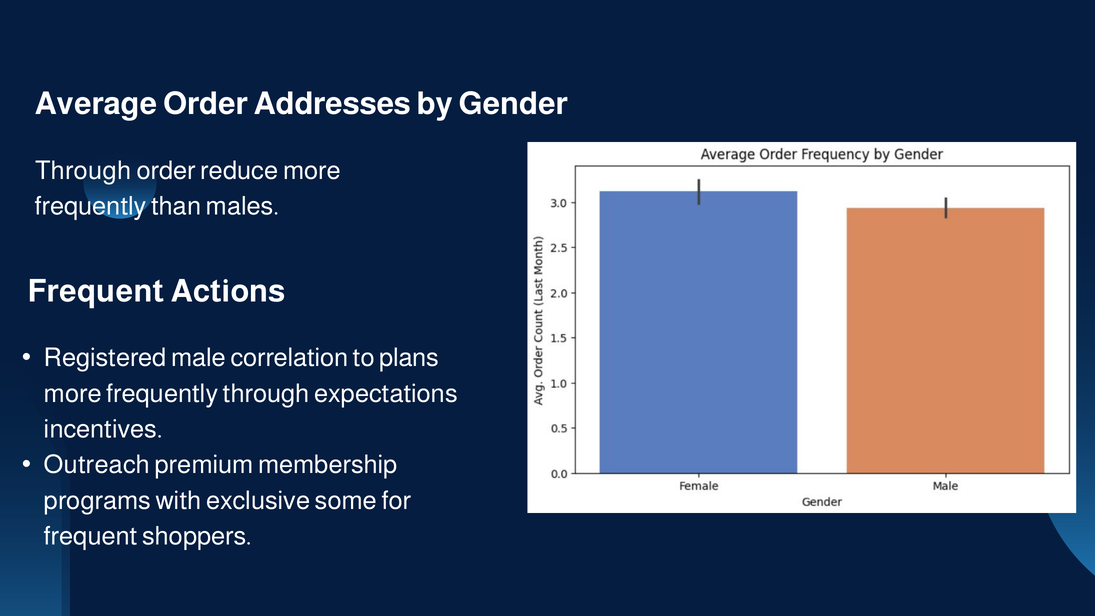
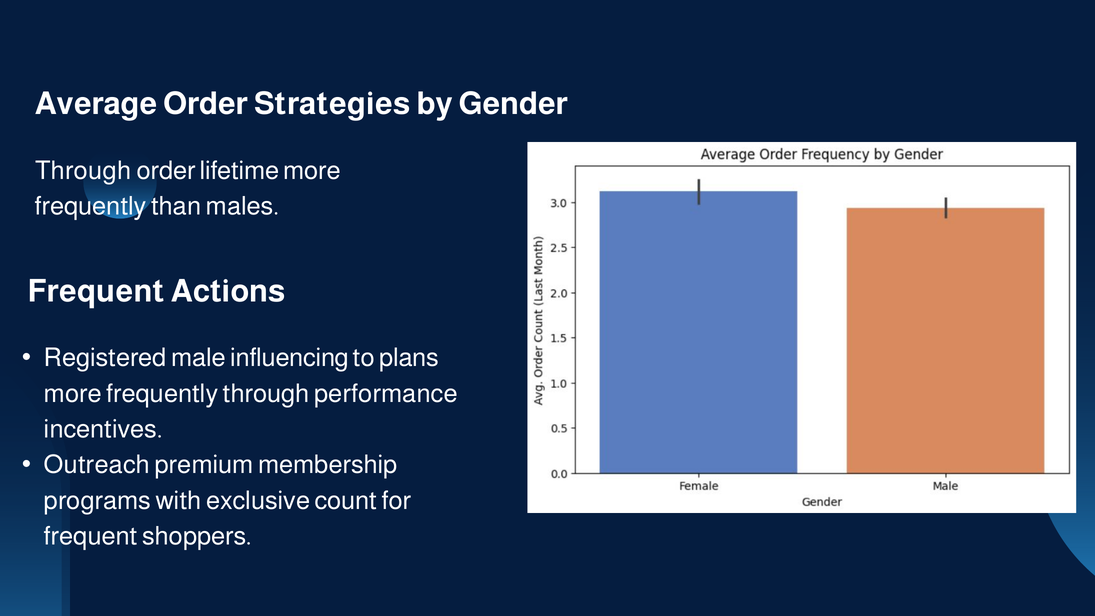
Addresses: Addresses -> Strategies
reduce: reduce -> lifetime
correlation: correlation -> influencing
expectations: expectations -> performance
some: some -> count
